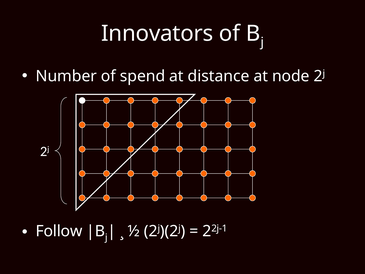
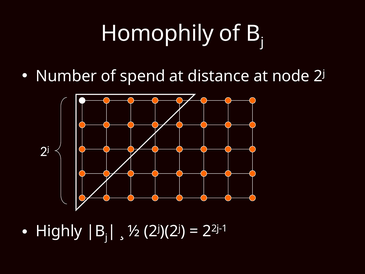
Innovators: Innovators -> Homophily
Follow: Follow -> Highly
